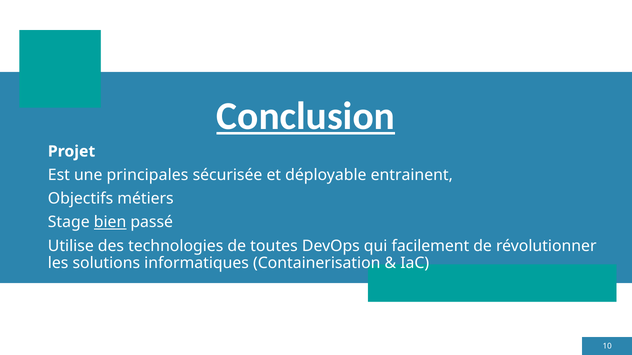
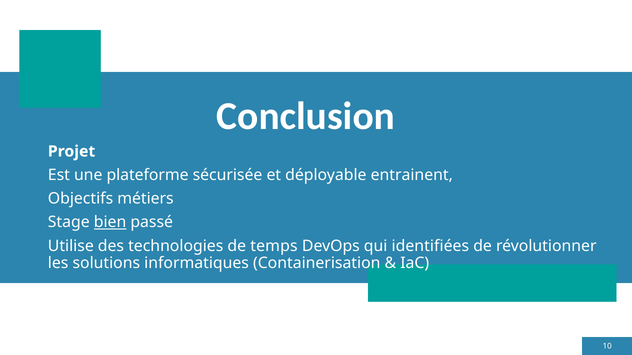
Conclusion underline: present -> none
principales: principales -> plateforme
toutes: toutes -> temps
facilement: facilement -> identifiées
